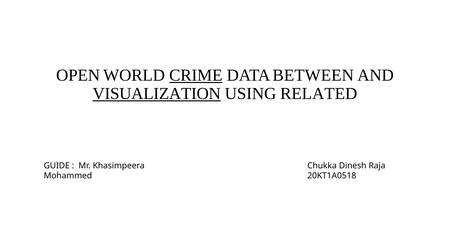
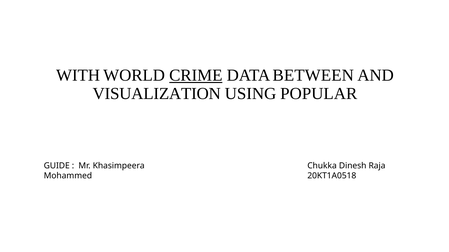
OPEN: OPEN -> WITH
VISUALIZATION underline: present -> none
RELATED: RELATED -> POPULAR
